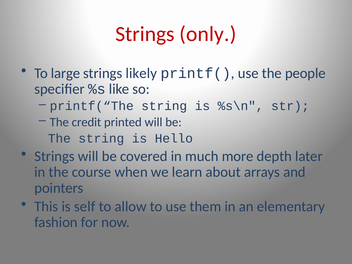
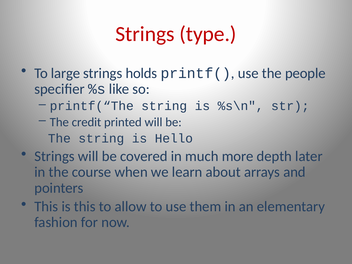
only: only -> type
likely: likely -> holds
is self: self -> this
